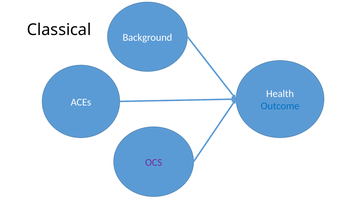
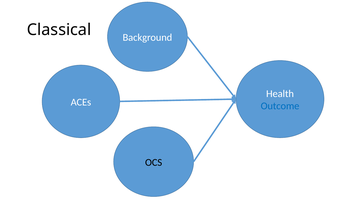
OCS colour: purple -> black
